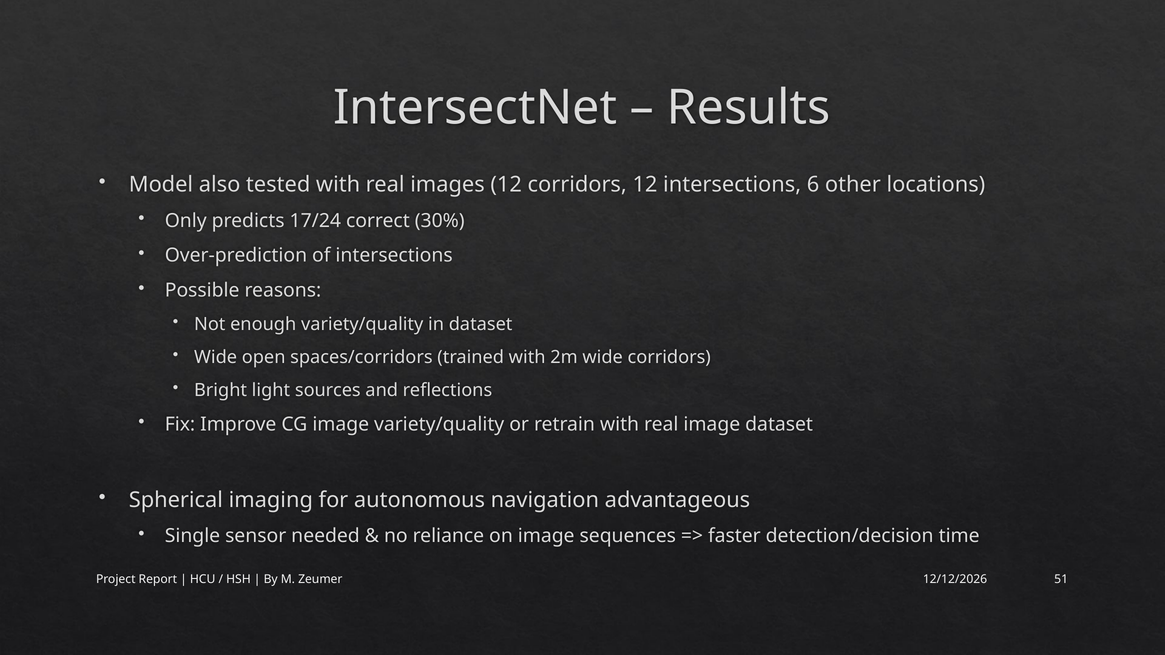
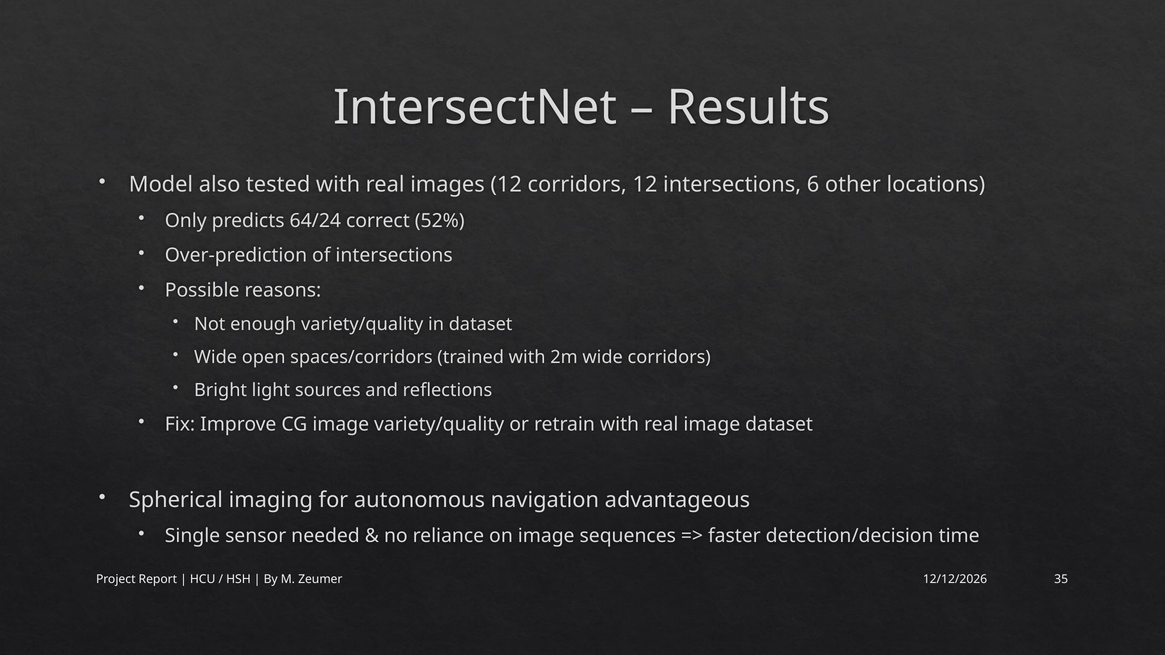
17/24: 17/24 -> 64/24
30%: 30% -> 52%
51: 51 -> 35
